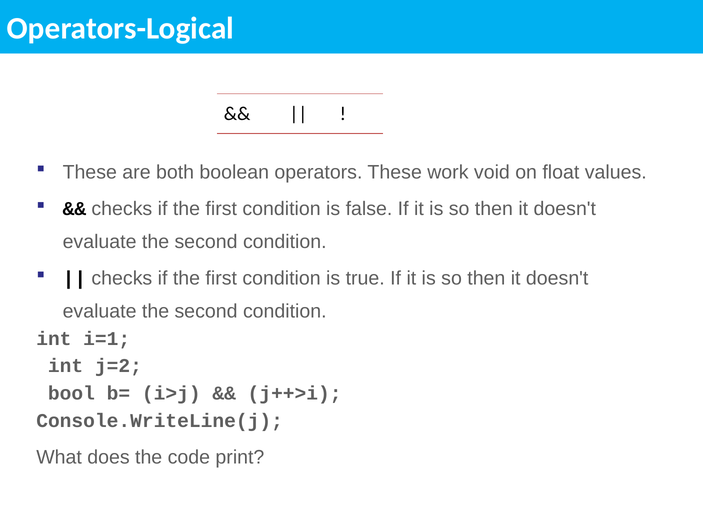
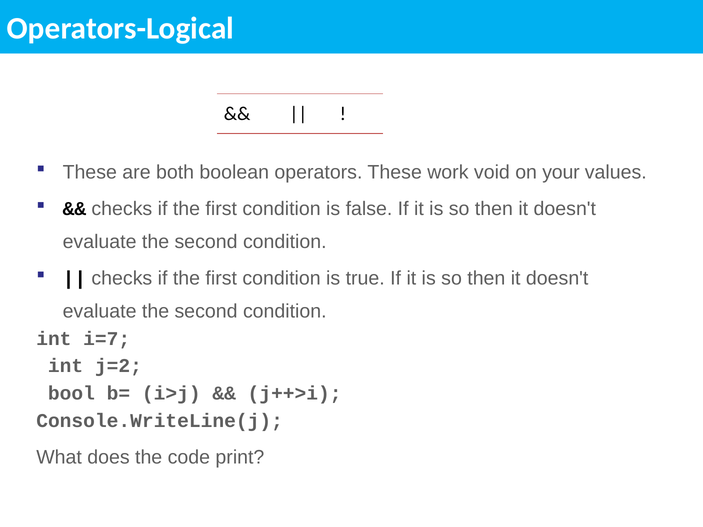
float: float -> your
i=1: i=1 -> i=7
